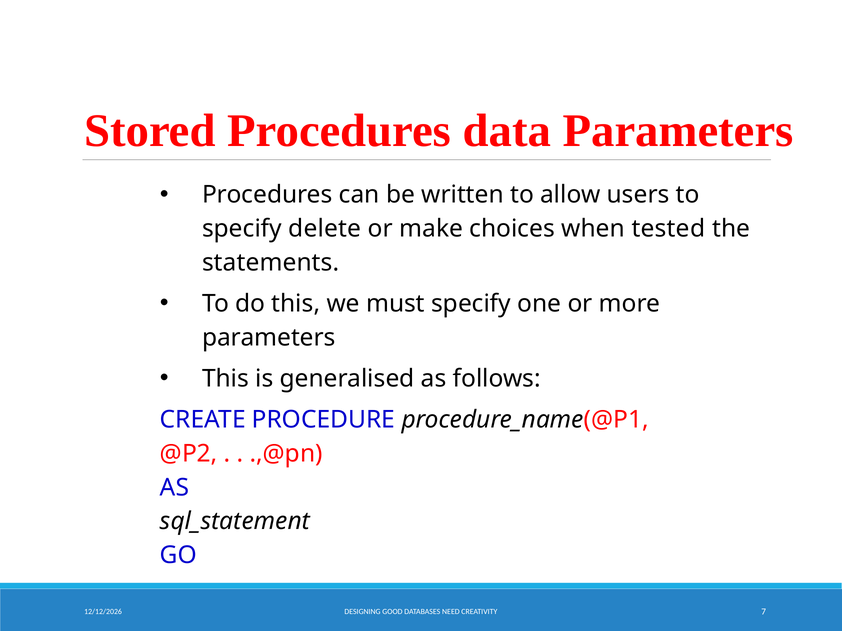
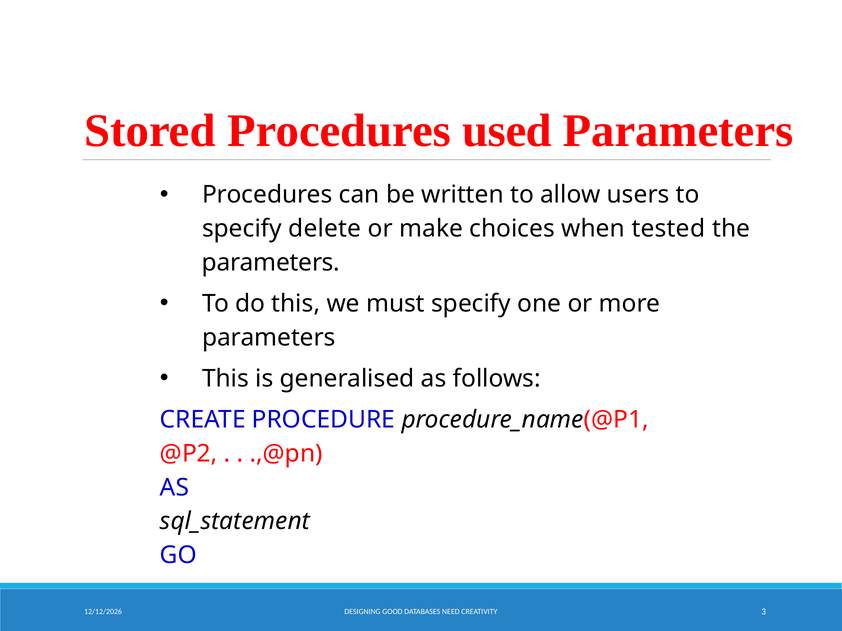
data: data -> used
statements at (271, 263): statements -> parameters
7: 7 -> 3
